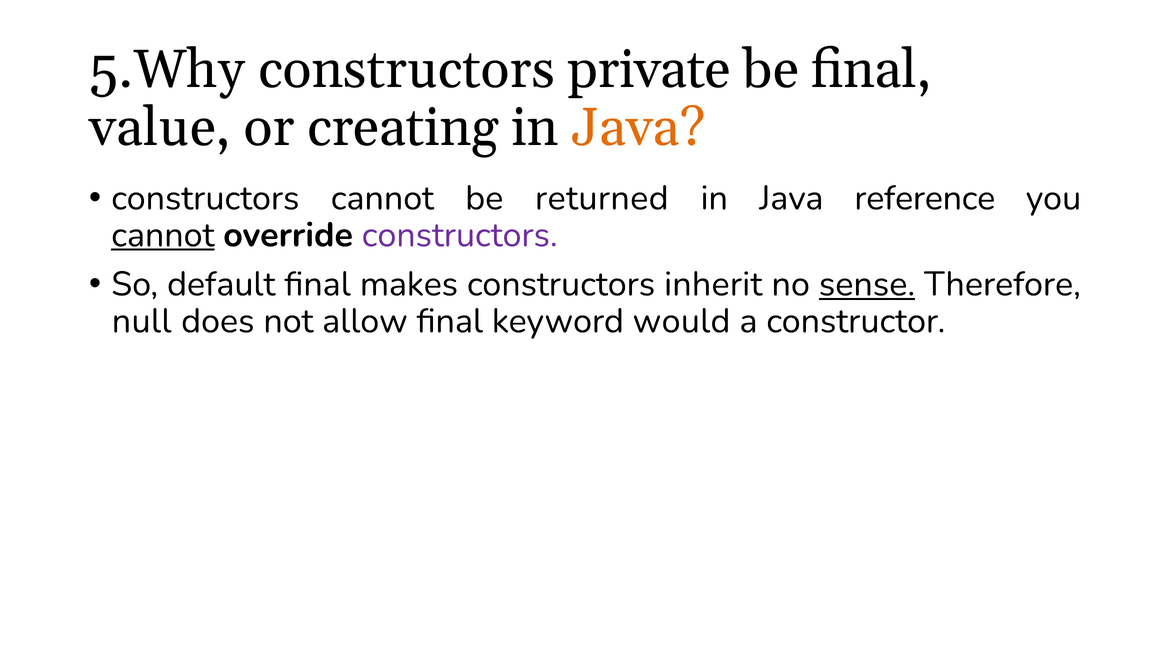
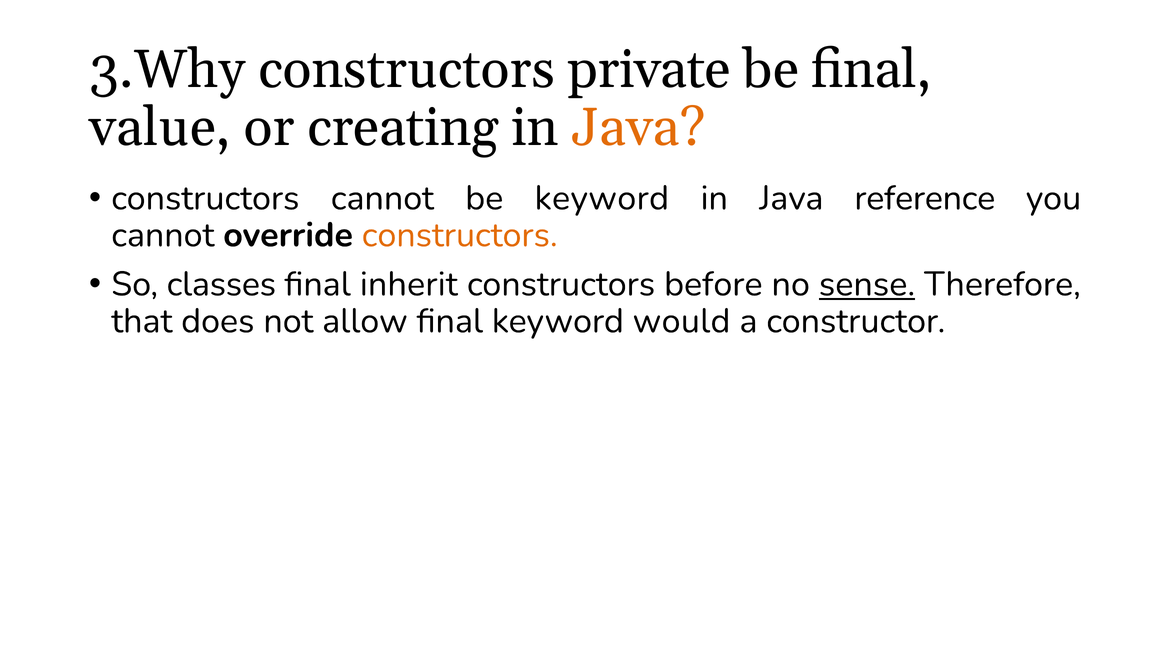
5.Why: 5.Why -> 3.Why
be returned: returned -> keyword
cannot at (163, 235) underline: present -> none
constructors at (460, 235) colour: purple -> orange
default: default -> classes
makes: makes -> inherit
inherit: inherit -> before
null: null -> that
